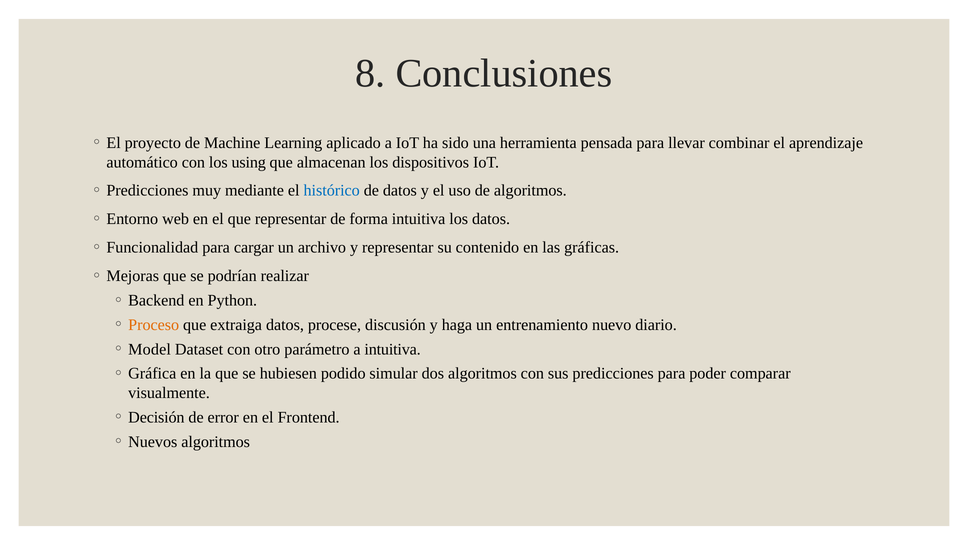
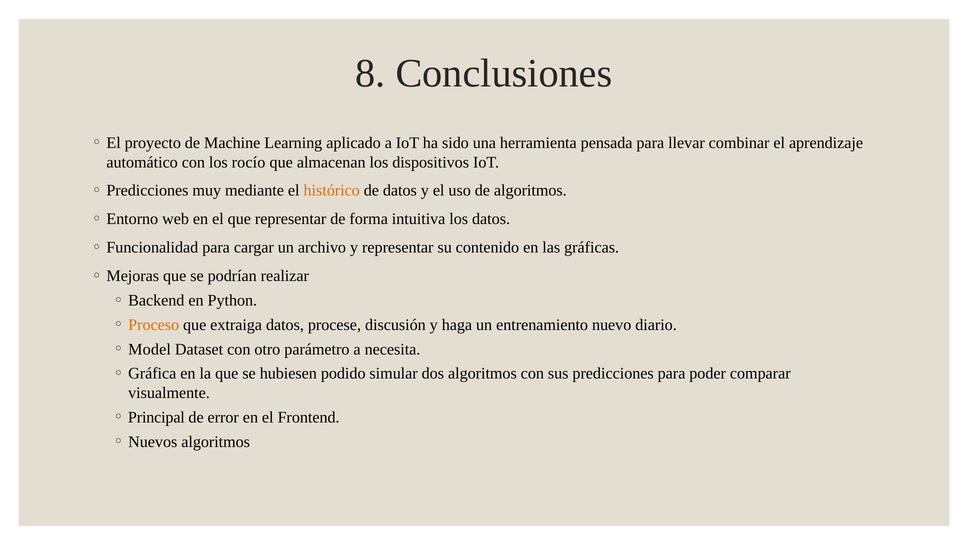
using: using -> rocío
histórico colour: blue -> orange
a intuitiva: intuitiva -> necesita
Decisión: Decisión -> Principal
